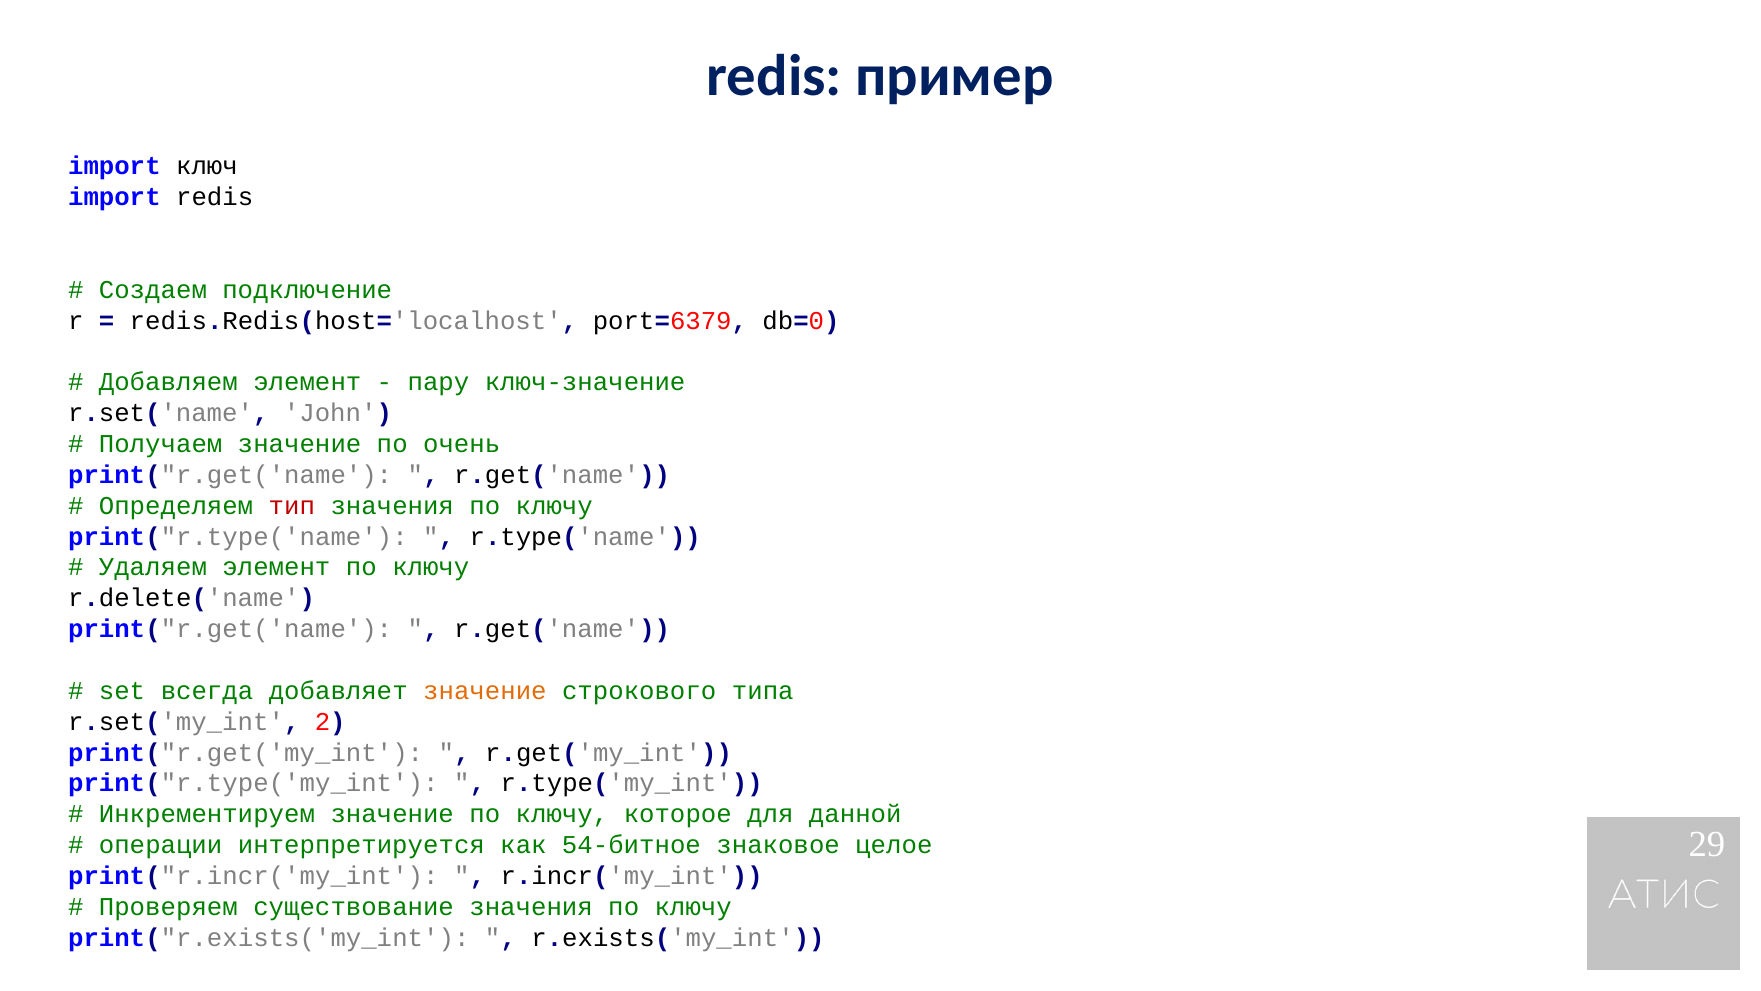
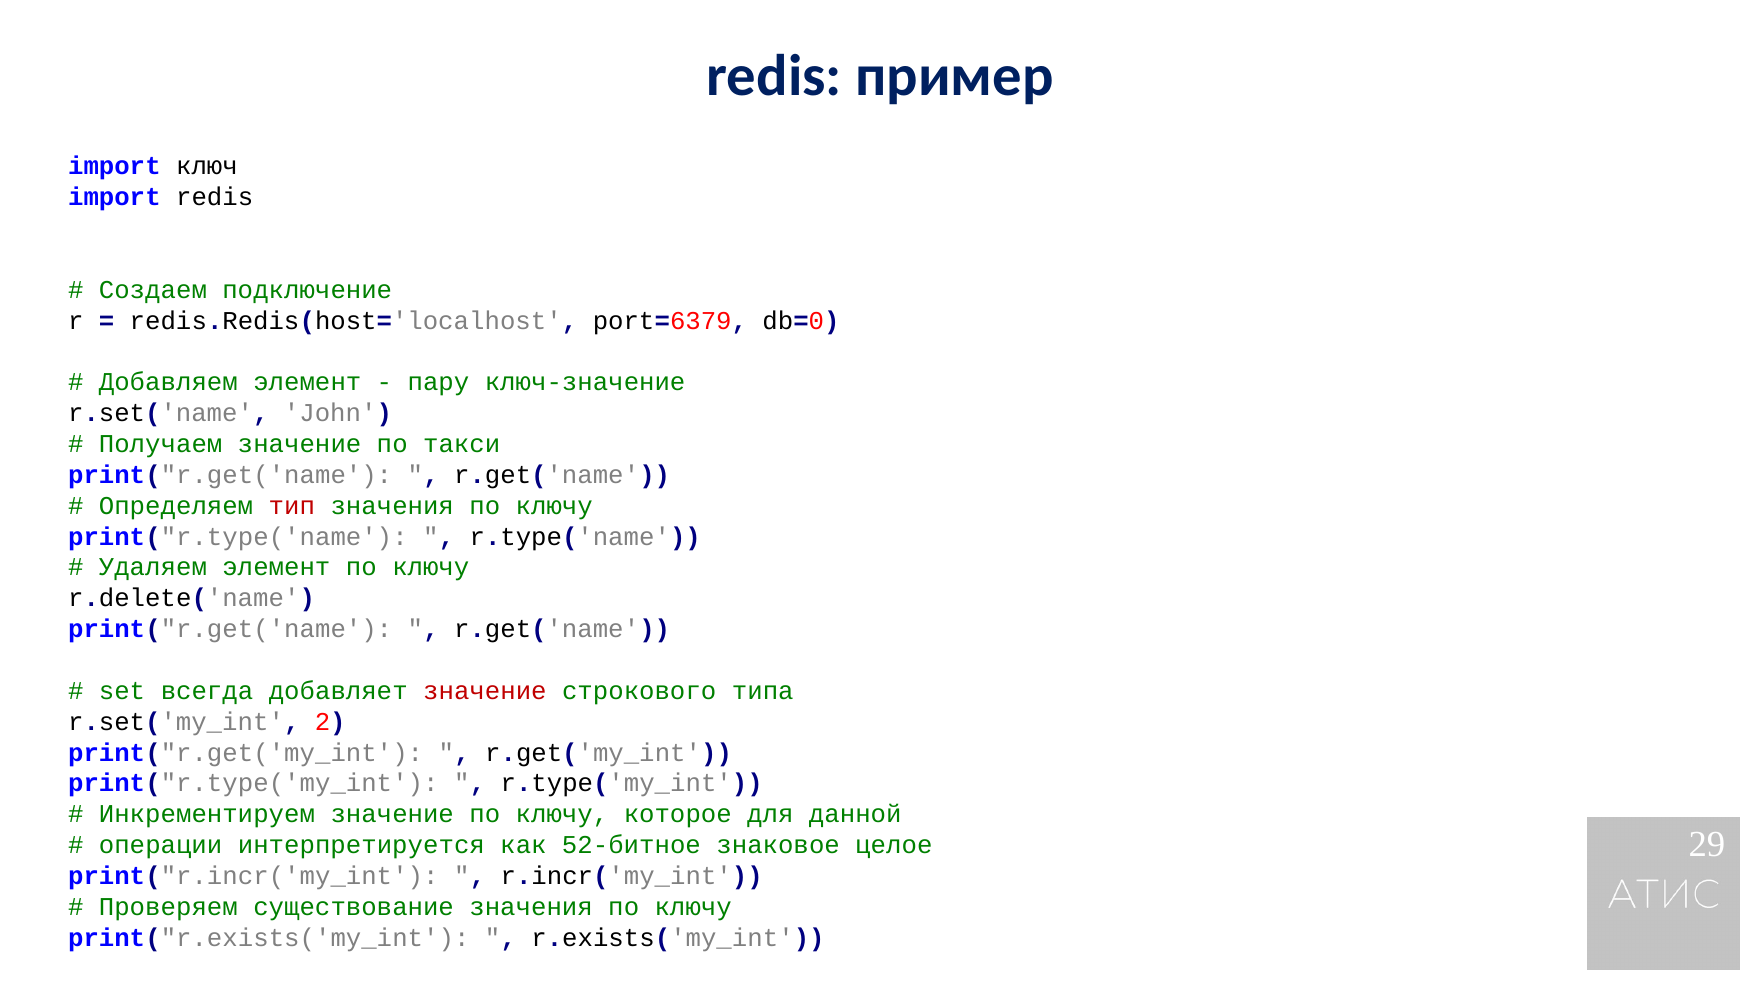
очень: очень -> такси
значение at (485, 691) colour: orange -> red
54-битное: 54-битное -> 52-битное
